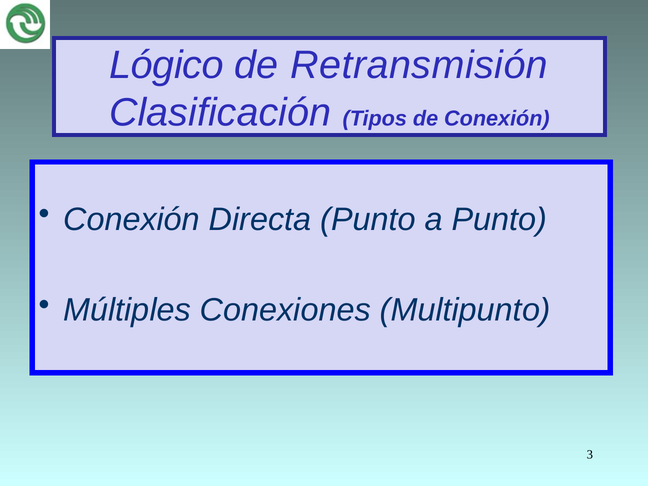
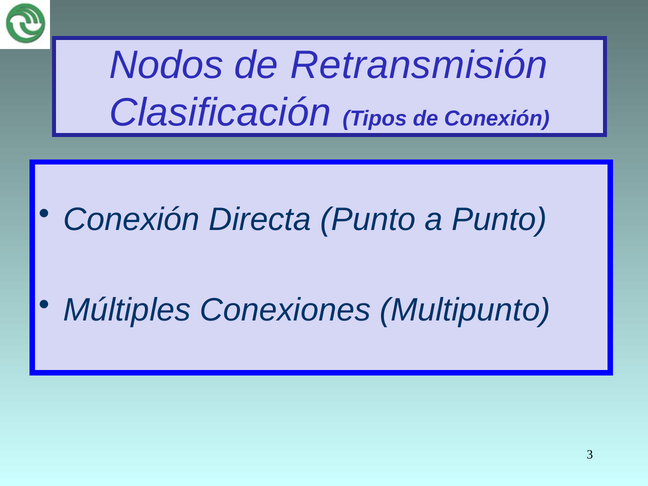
Lógico: Lógico -> Nodos
